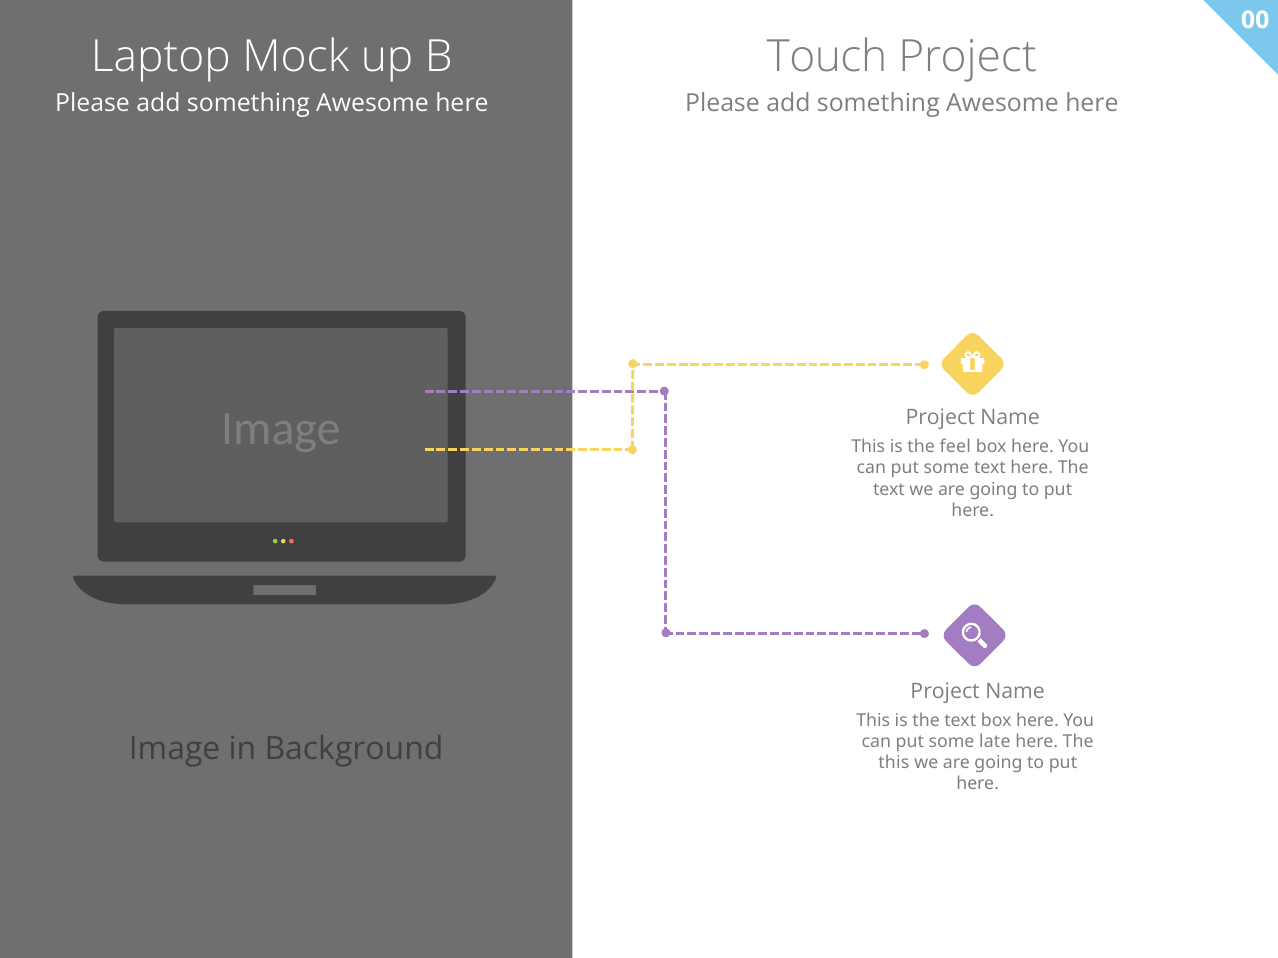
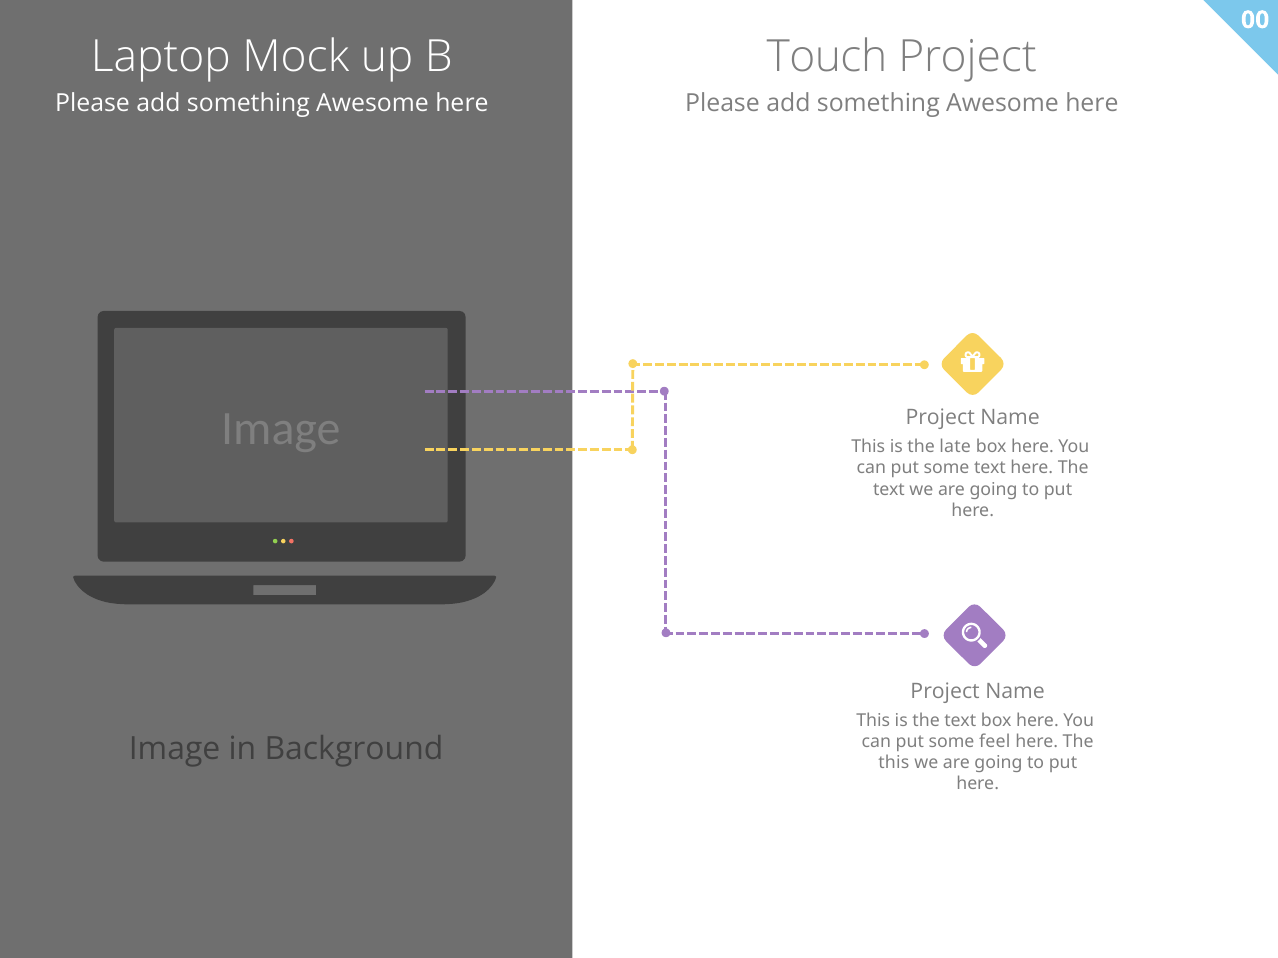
feel: feel -> late
late: late -> feel
